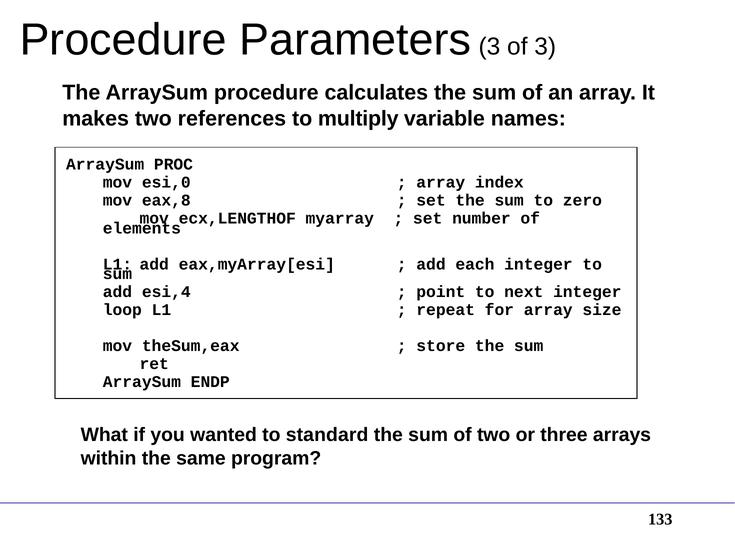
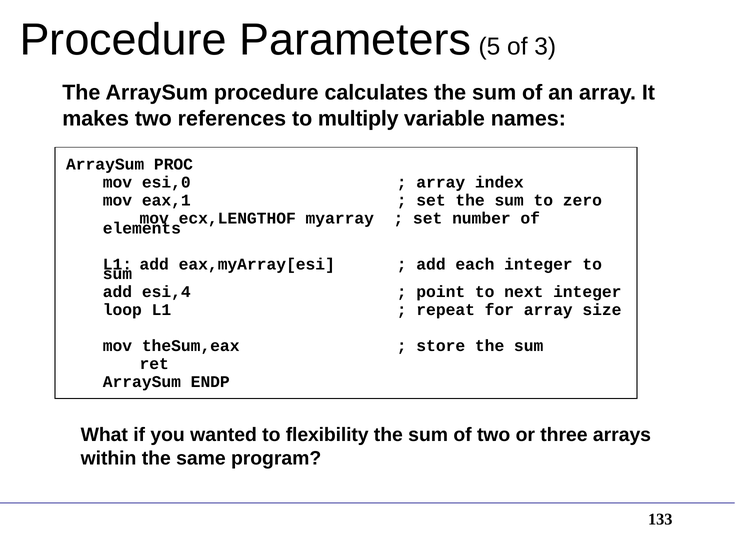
Parameters 3: 3 -> 5
eax,8: eax,8 -> eax,1
standard: standard -> flexibility
